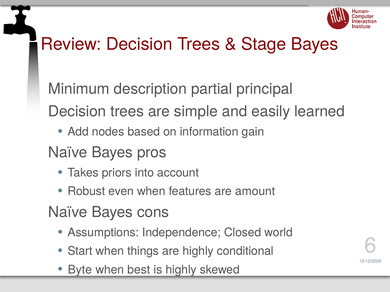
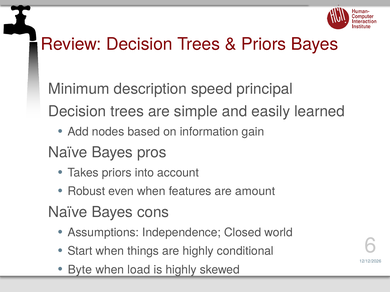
Stage at (264, 44): Stage -> Priors
partial: partial -> speed
best: best -> load
